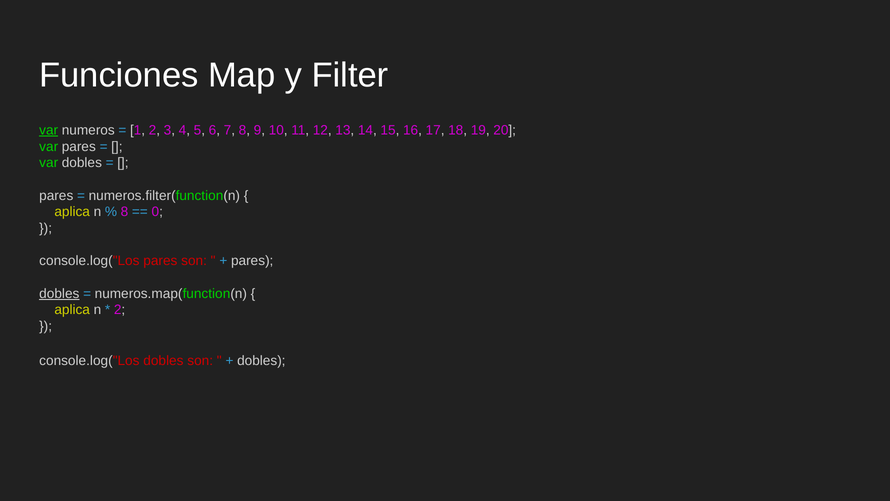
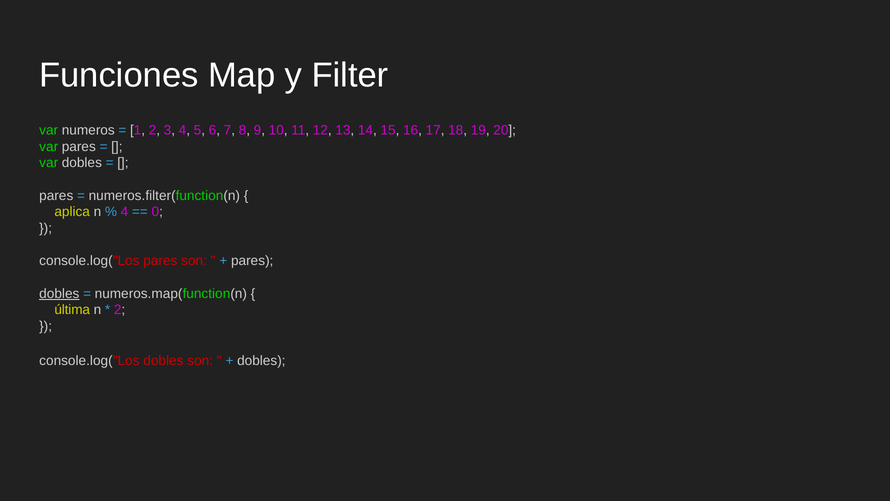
var at (49, 130) underline: present -> none
8 at (124, 212): 8 -> 4
aplica at (72, 310): aplica -> última
